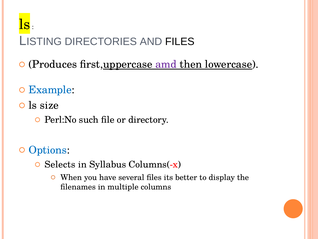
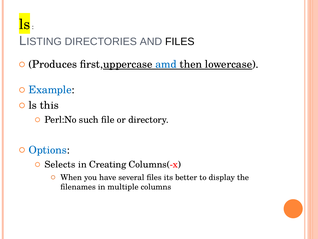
amd colour: purple -> blue
size: size -> this
Syllabus: Syllabus -> Creating
